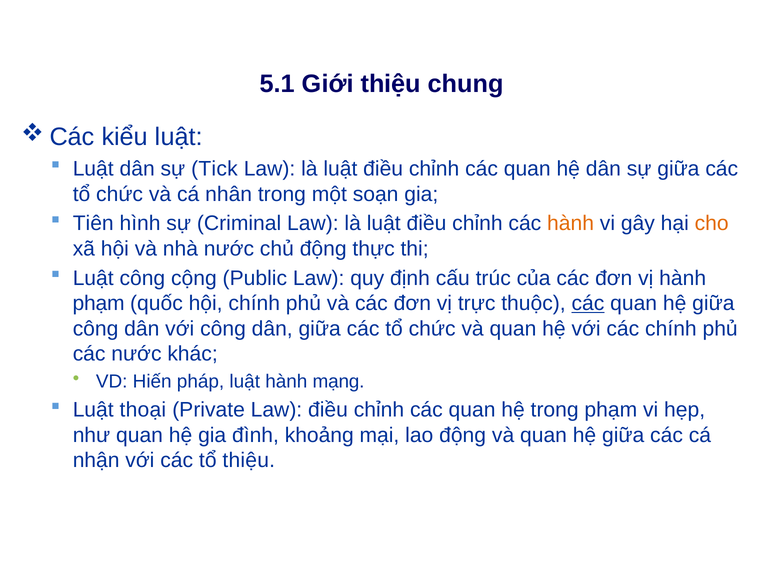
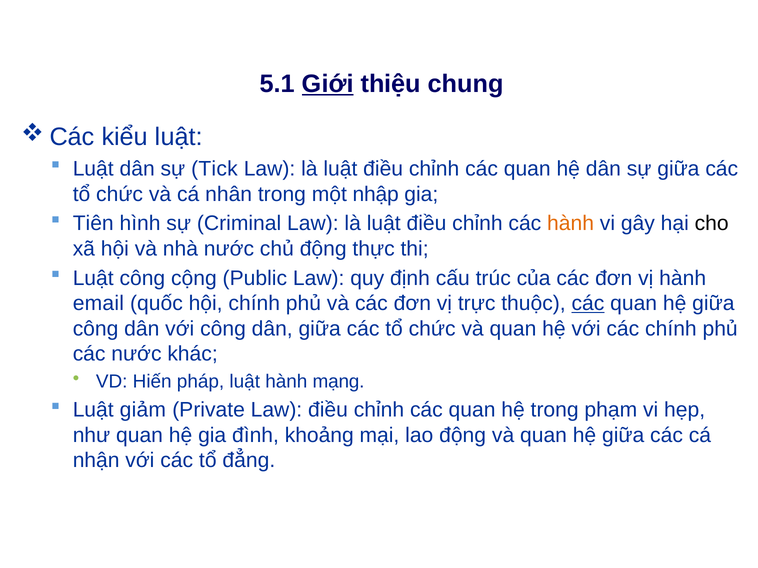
Giới underline: none -> present
soạn: soạn -> nhập
cho colour: orange -> black
phạm at (99, 304): phạm -> email
thoại: thoại -> giảm
tổ thiệu: thiệu -> đẳng
